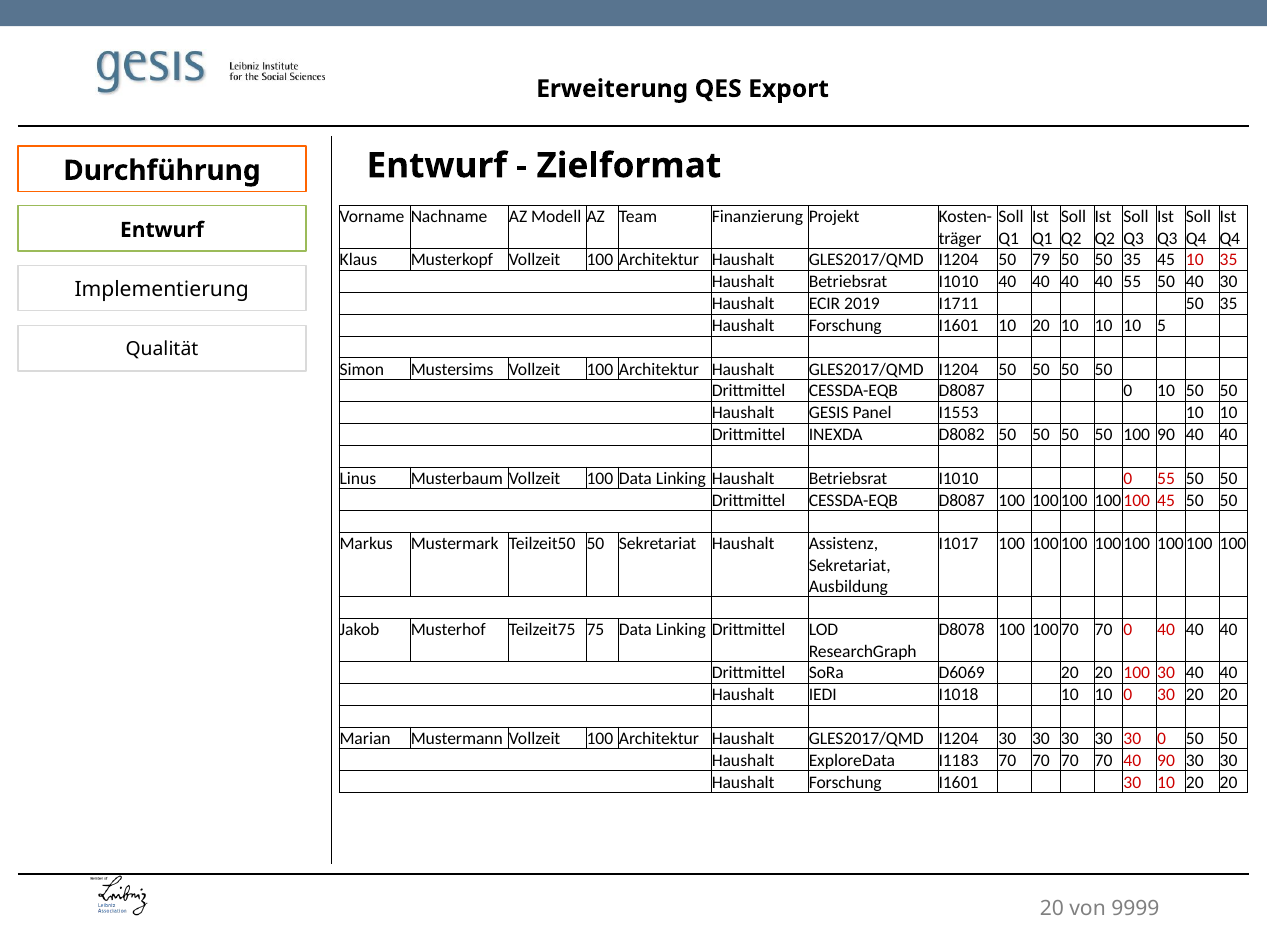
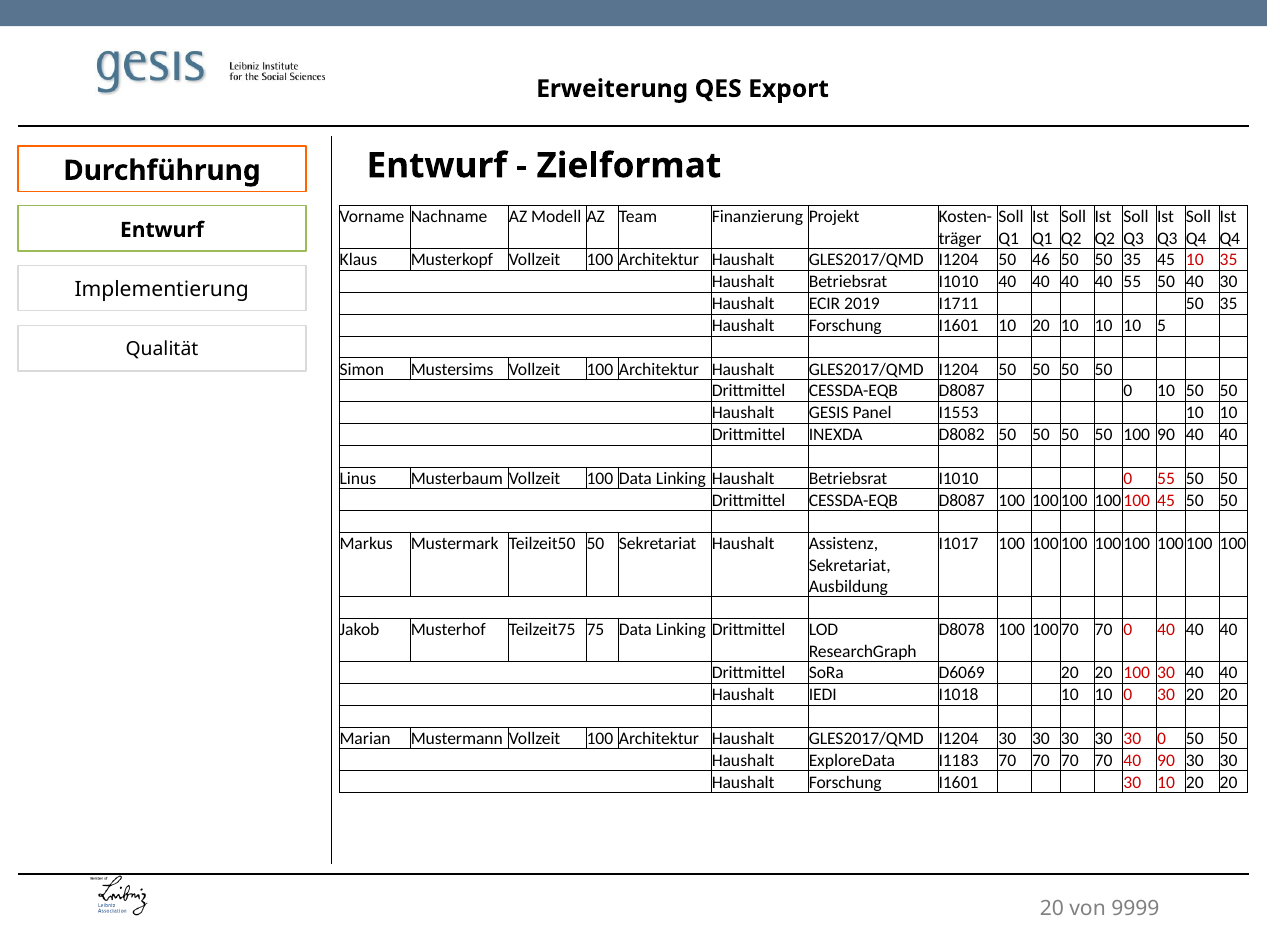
79: 79 -> 46
